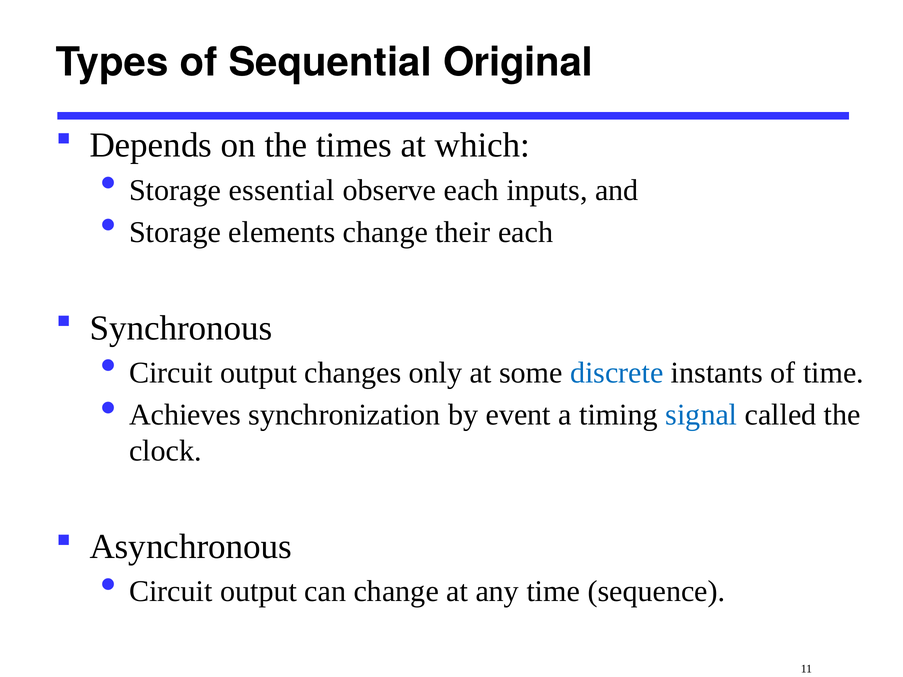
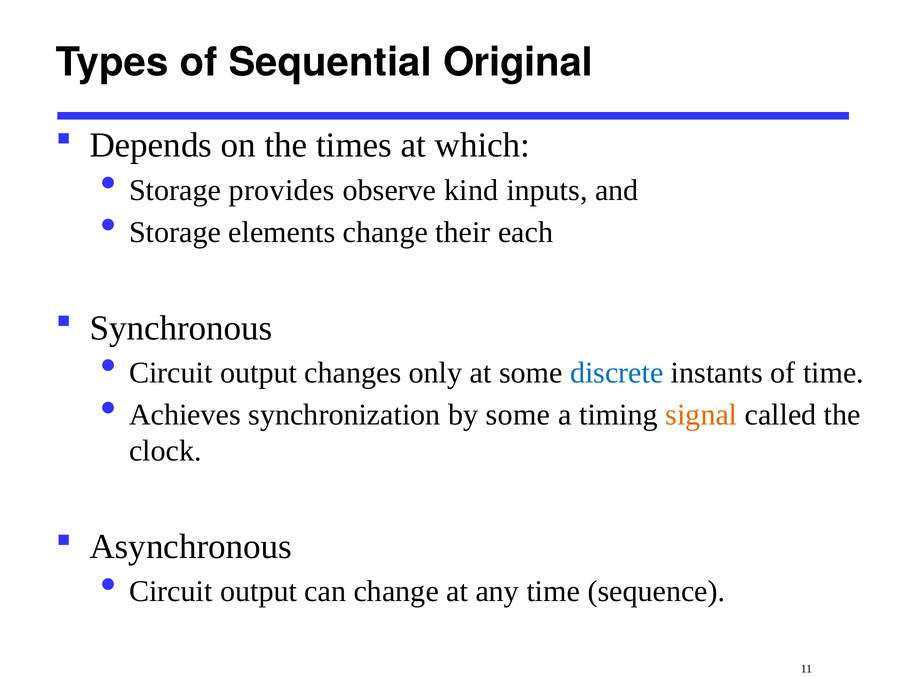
essential: essential -> provides
observe each: each -> kind
by event: event -> some
signal colour: blue -> orange
